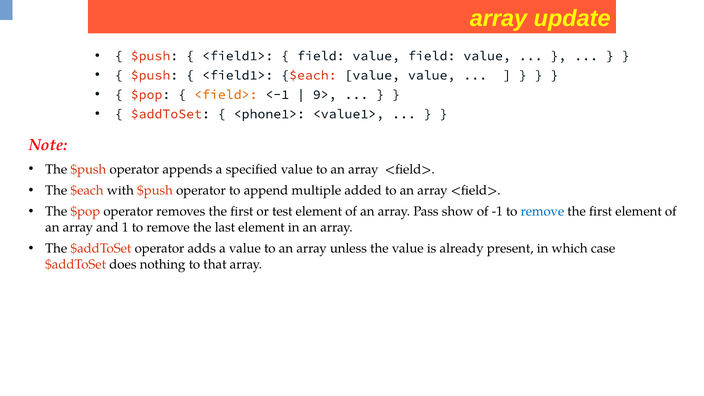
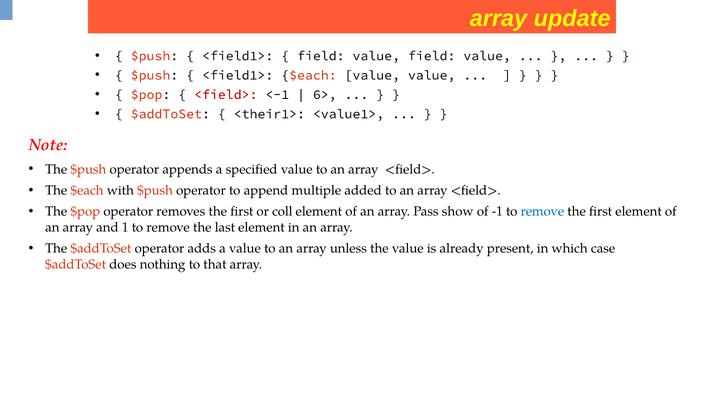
<field> at (226, 95) colour: orange -> red
9>: 9> -> 6>
<phone1>: <phone1> -> <their1>
test: test -> coll
